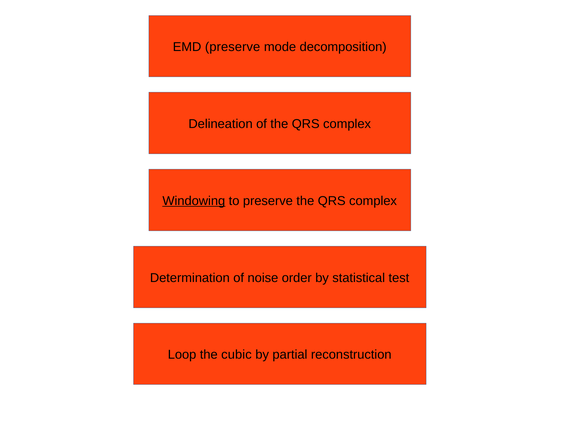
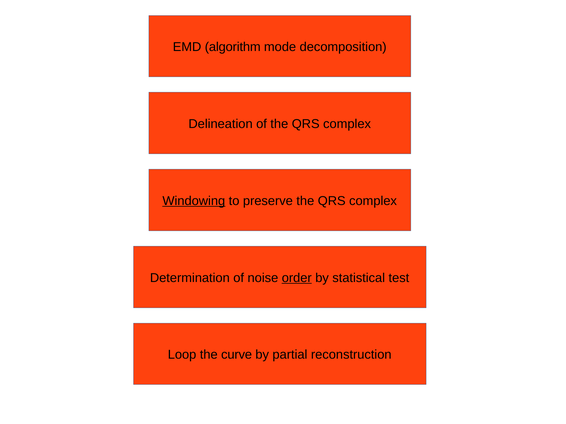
EMD preserve: preserve -> algorithm
order underline: none -> present
cubic: cubic -> curve
